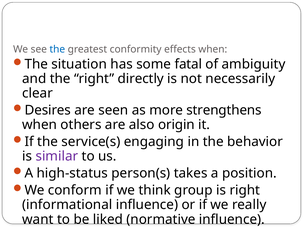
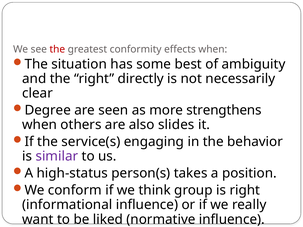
the at (57, 49) colour: blue -> red
fatal: fatal -> best
Desires: Desires -> Degree
origin: origin -> slides
